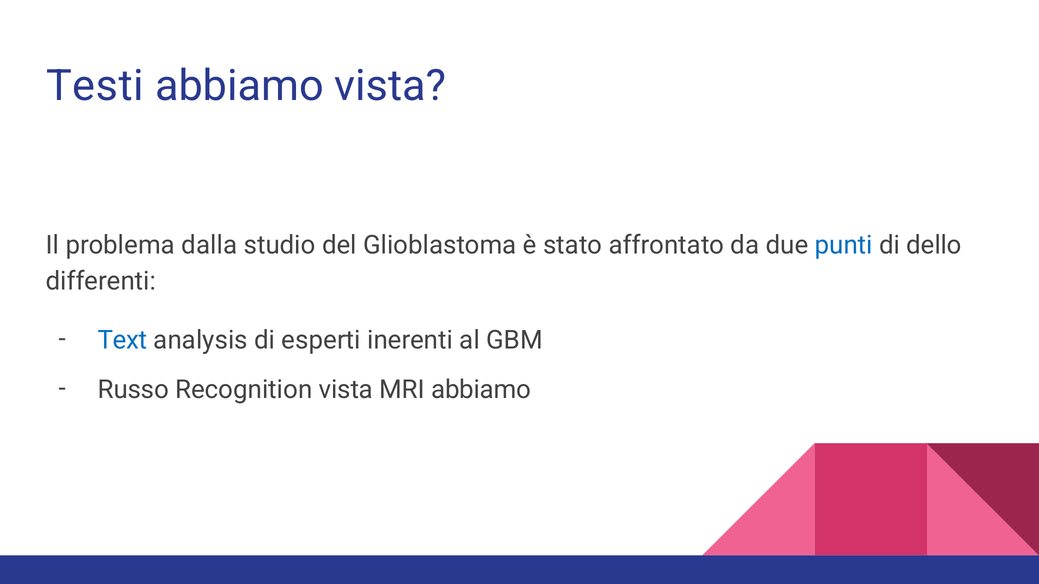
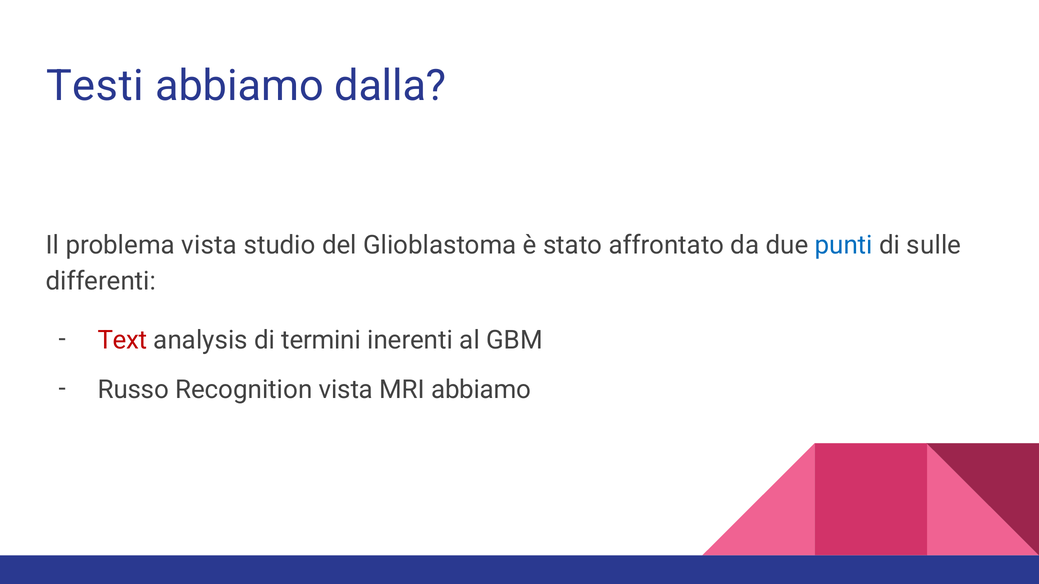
abbiamo vista: vista -> dalla
problema dalla: dalla -> vista
dello: dello -> sulle
Text colour: blue -> red
esperti: esperti -> termini
